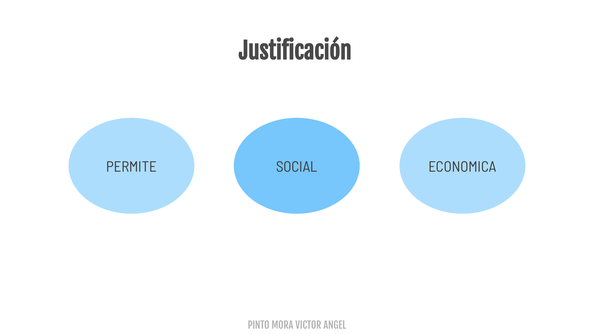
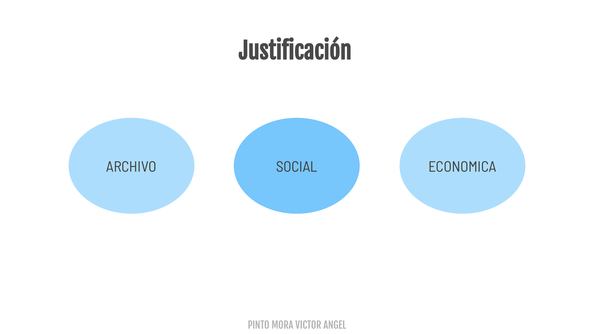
PERMITE: PERMITE -> ARCHIVO
